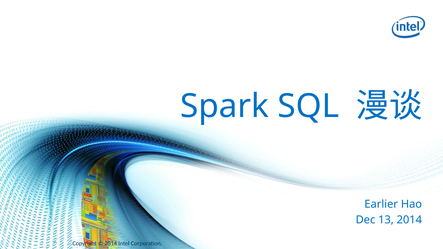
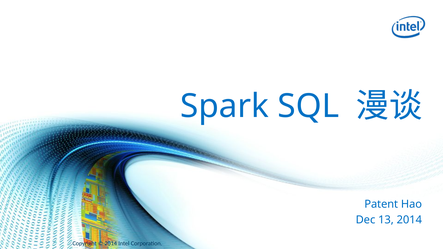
Earlier: Earlier -> Patent
